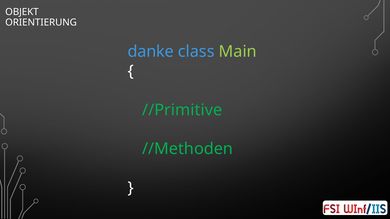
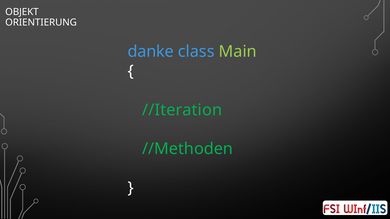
//Primitive: //Primitive -> //Iteration
